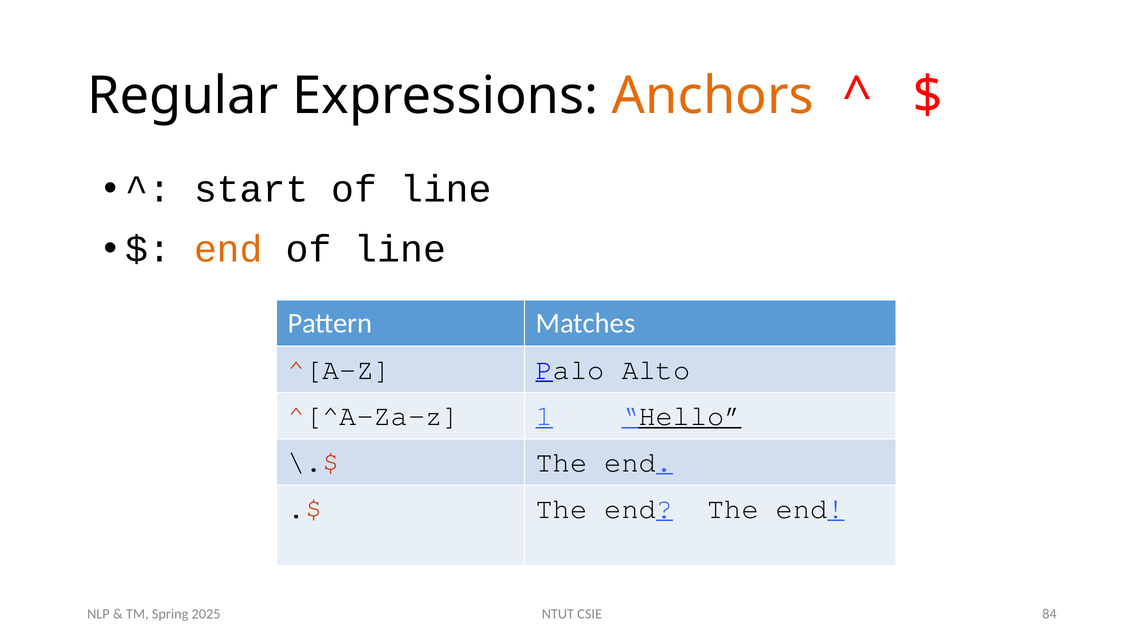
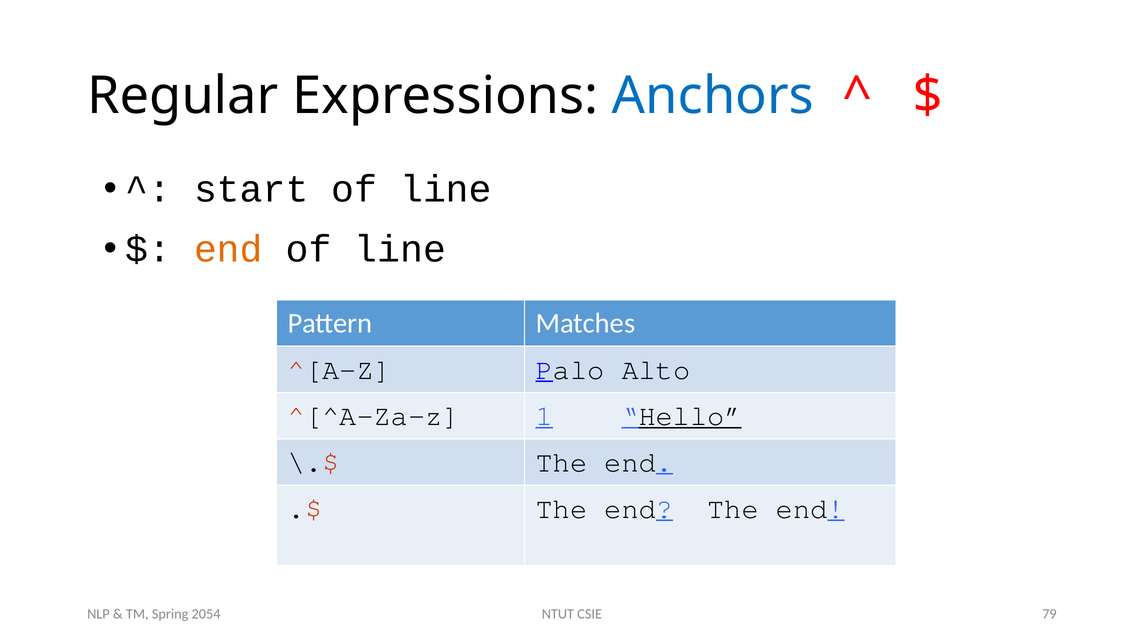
Anchors colour: orange -> blue
84: 84 -> 79
2025: 2025 -> 2054
